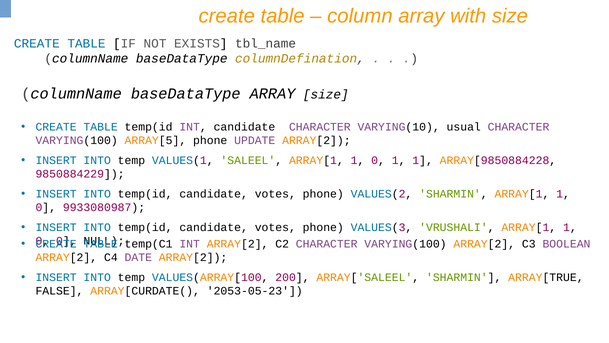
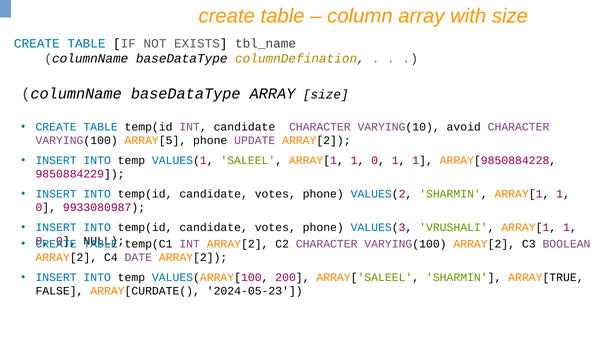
usual: usual -> avoid
2053-05-23: 2053-05-23 -> 2024-05-23
